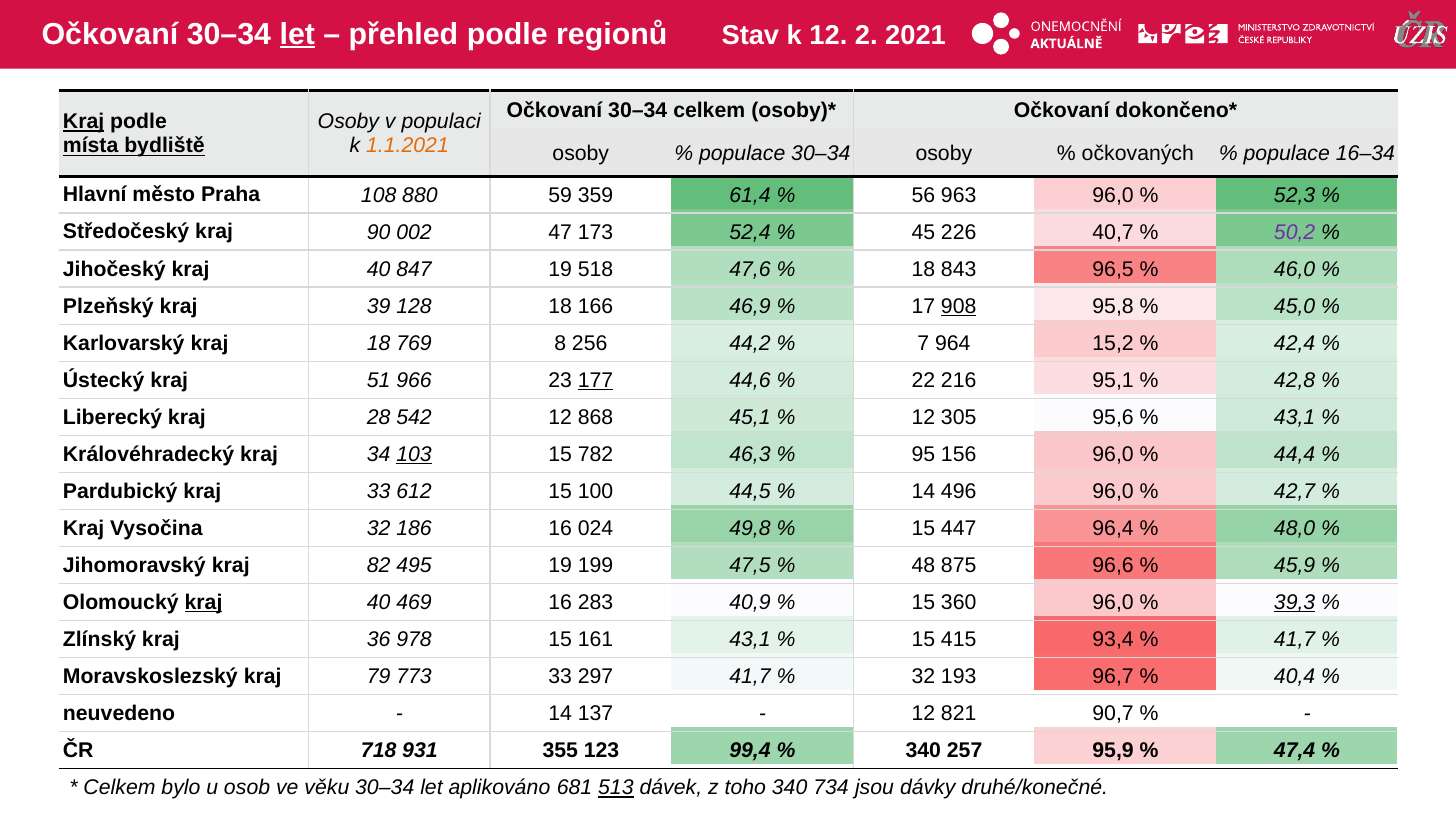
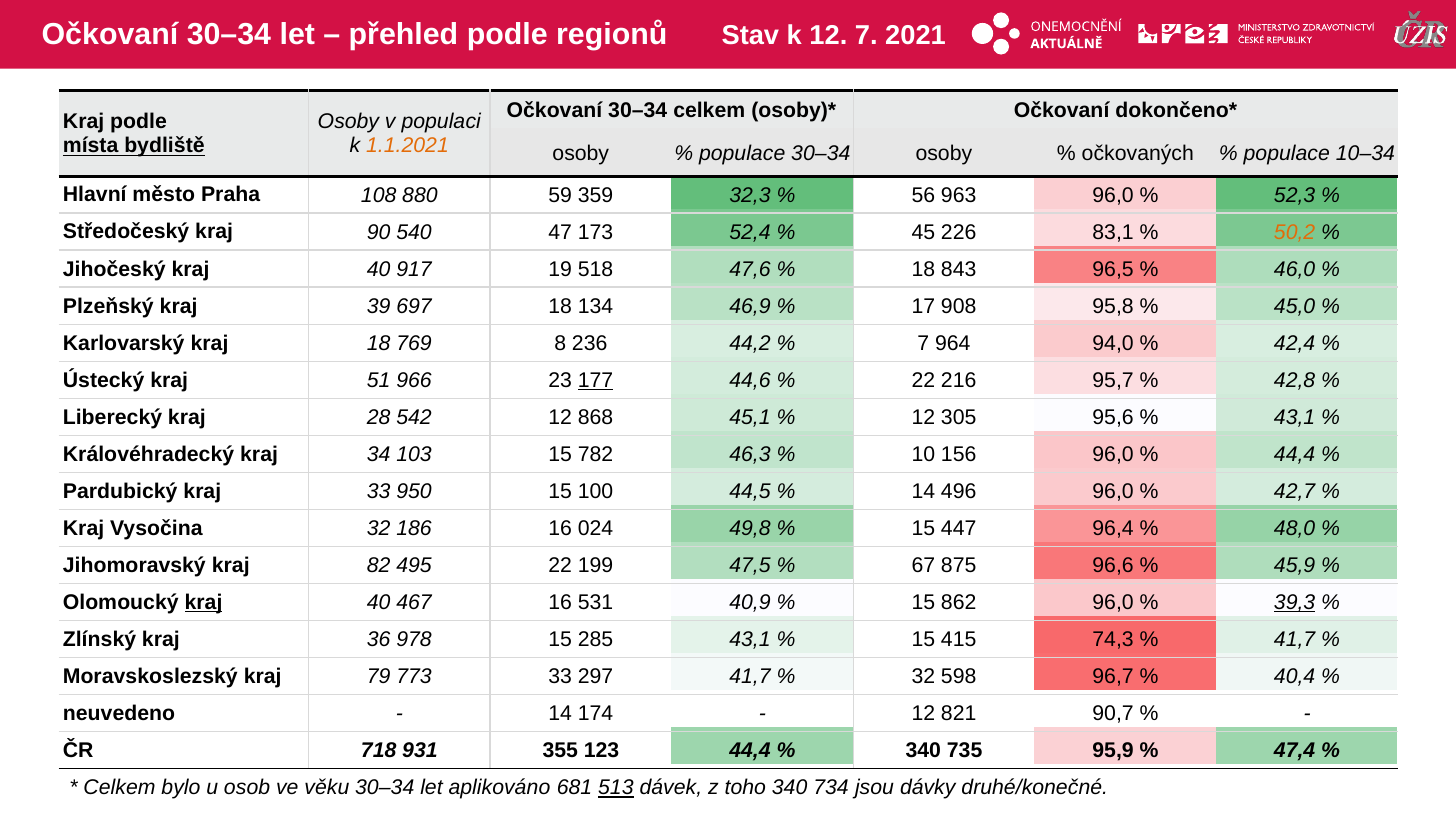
let at (297, 34) underline: present -> none
12 2: 2 -> 7
Kraj at (84, 122) underline: present -> none
16–34: 16–34 -> 10–34
61,4: 61,4 -> 32,3
002: 002 -> 540
40,7: 40,7 -> 83,1
50,2 colour: purple -> orange
847: 847 -> 917
128: 128 -> 697
166: 166 -> 134
908 underline: present -> none
256: 256 -> 236
15,2: 15,2 -> 94,0
95,1: 95,1 -> 95,7
103 underline: present -> none
95: 95 -> 10
612: 612 -> 950
495 19: 19 -> 22
48: 48 -> 67
469: 469 -> 467
283: 283 -> 531
360: 360 -> 862
161: 161 -> 285
93,4: 93,4 -> 74,3
193: 193 -> 598
137: 137 -> 174
123 99,4: 99,4 -> 44,4
257: 257 -> 735
